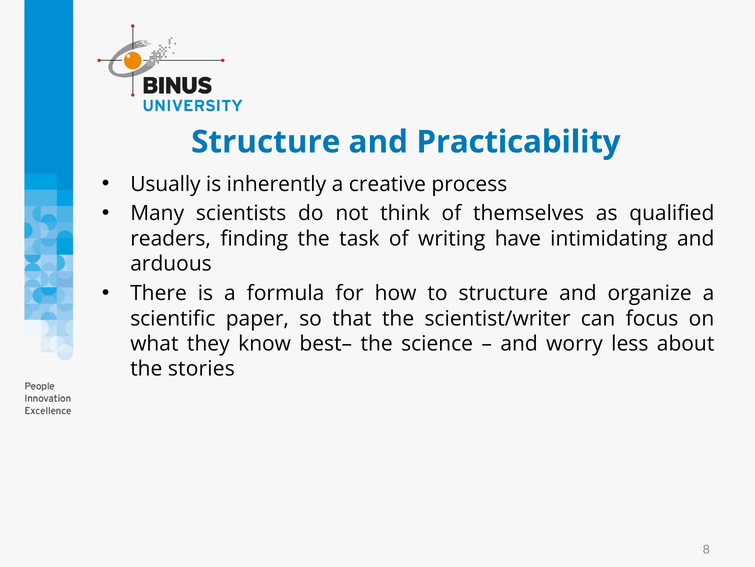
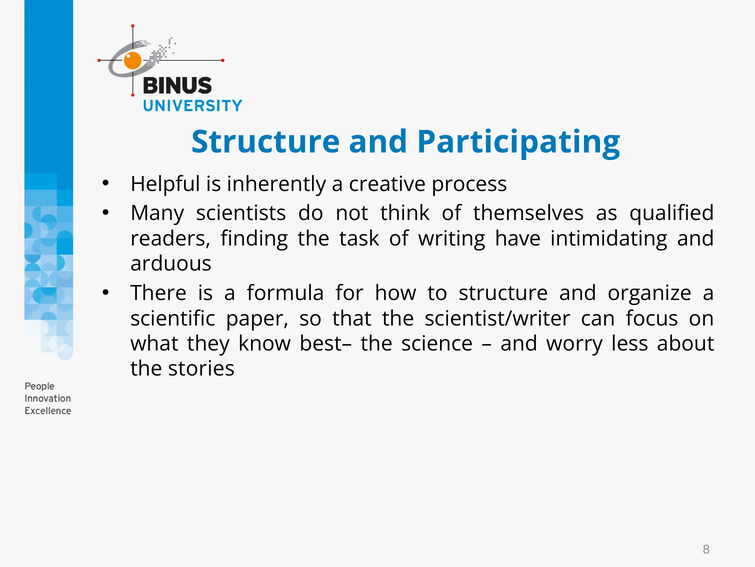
Practicability: Practicability -> Participating
Usually: Usually -> Helpful
